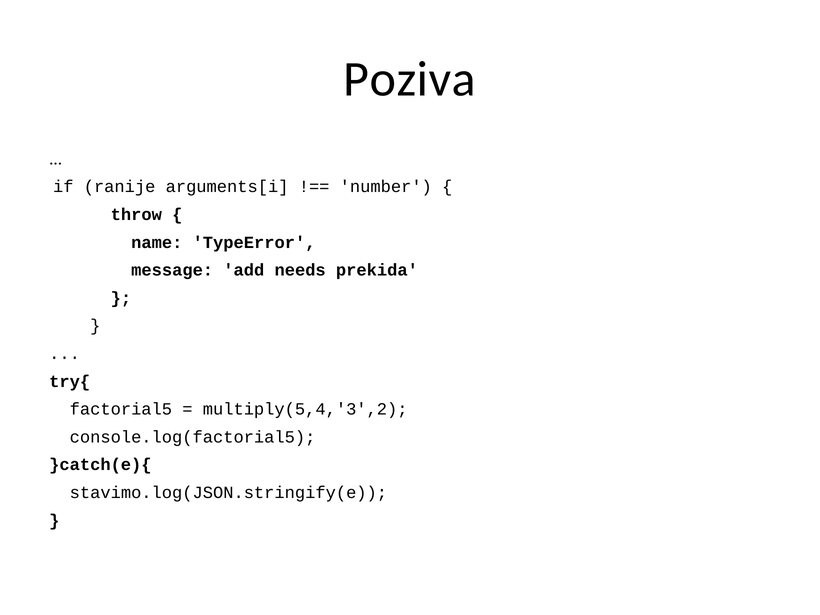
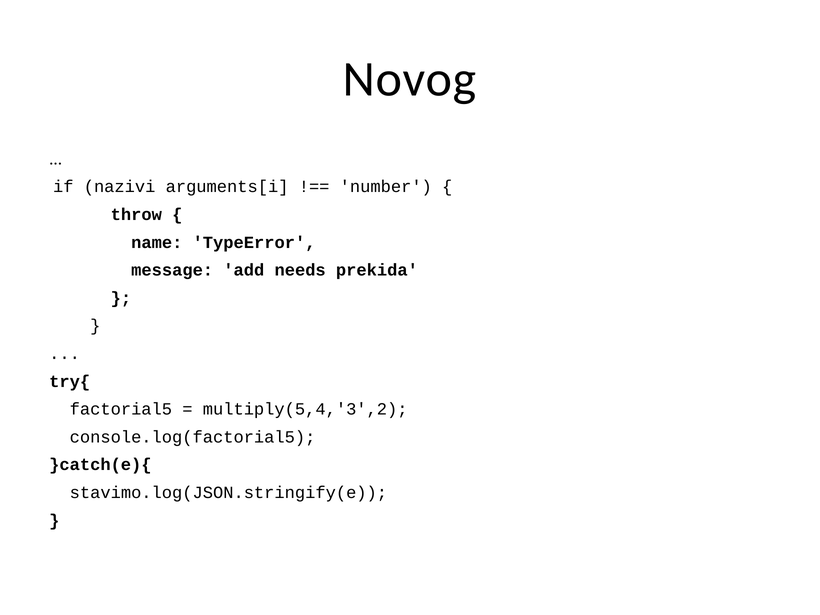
Poziva: Poziva -> Novog
ranije: ranije -> nazivi
